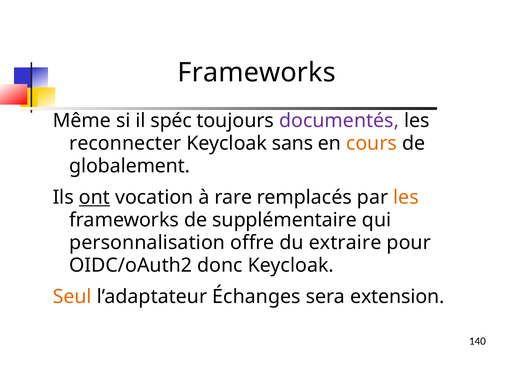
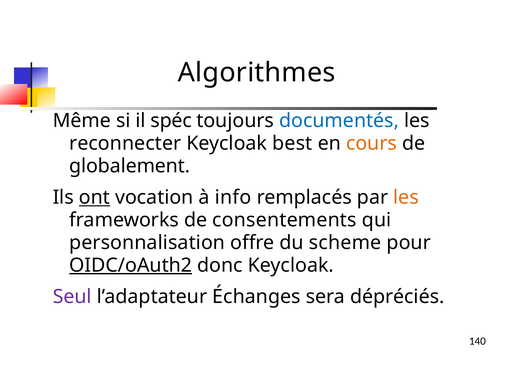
Frameworks at (257, 73): Frameworks -> Algorithmes
documentés colour: purple -> blue
sans: sans -> best
rare: rare -> info
supplémentaire: supplémentaire -> consentements
extraire: extraire -> scheme
OIDC/oAuth2 underline: none -> present
Seul colour: orange -> purple
extension: extension -> dépréciés
